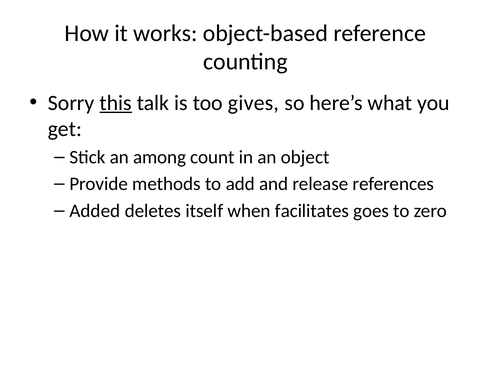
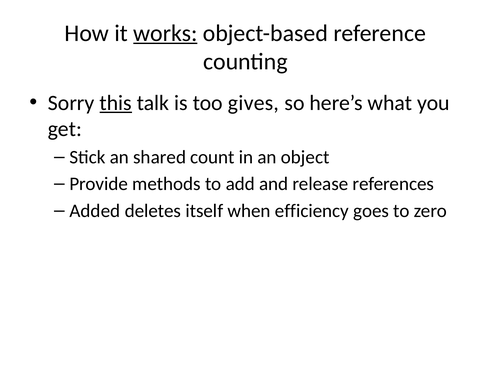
works underline: none -> present
among: among -> shared
facilitates: facilitates -> efficiency
